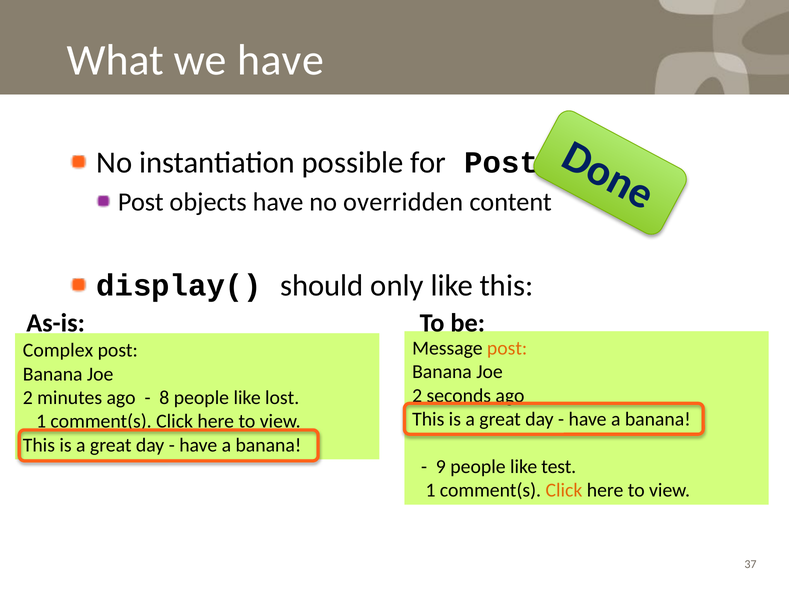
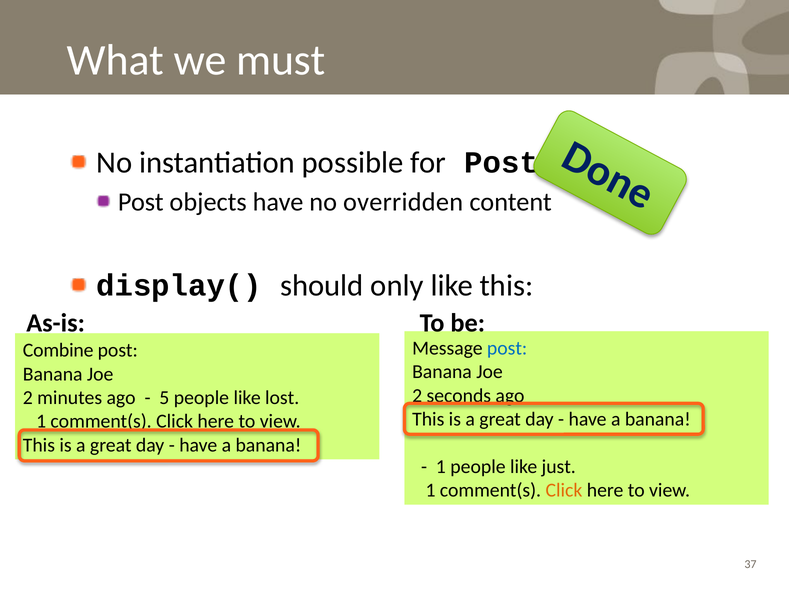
we have: have -> must
post at (507, 348) colour: orange -> blue
Complex: Complex -> Combine
8: 8 -> 5
9 at (441, 466): 9 -> 1
test: test -> just
